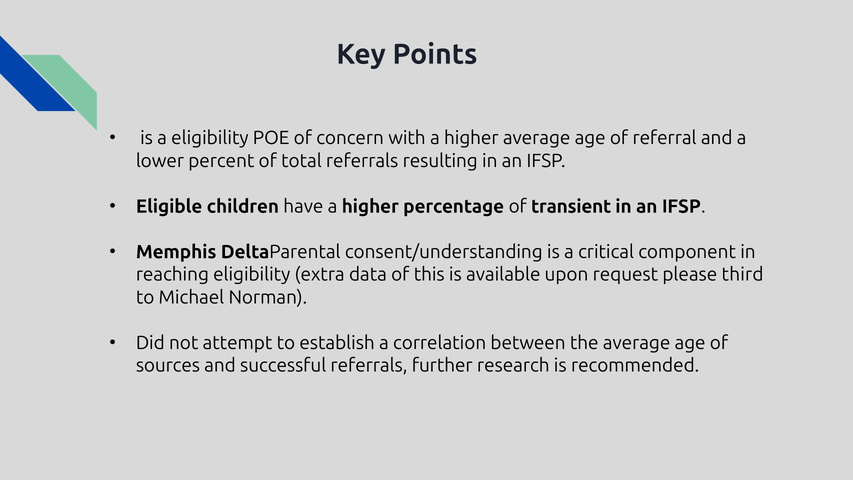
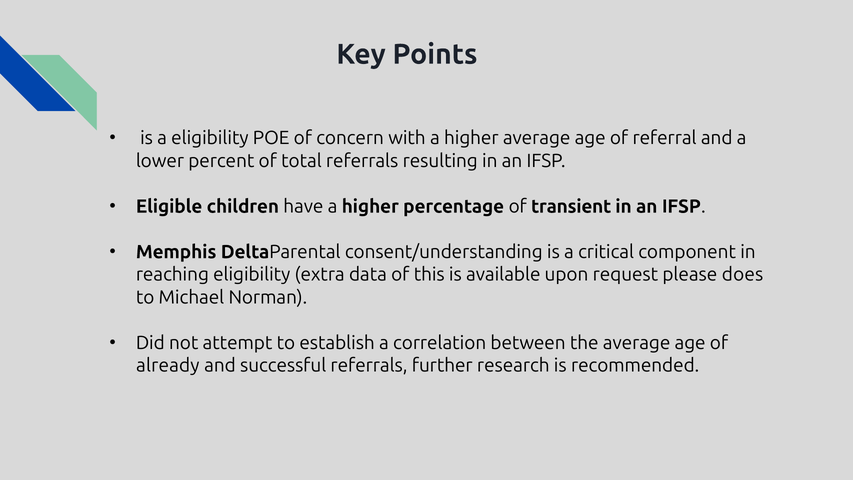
third: third -> does
sources: sources -> already
